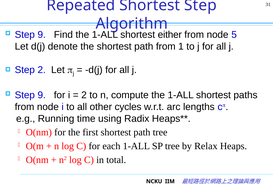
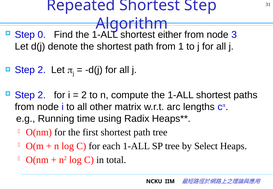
9 at (42, 35): 9 -> 0
5: 5 -> 3
9 at (42, 95): 9 -> 2
cycles: cycles -> matrix
Relax: Relax -> Select
